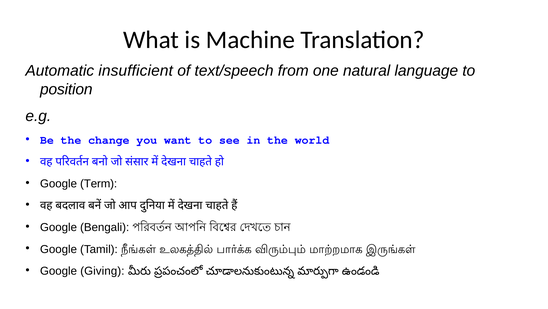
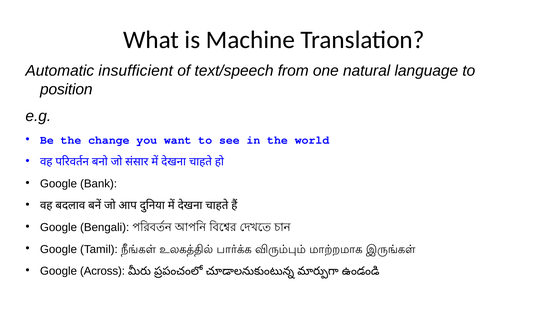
Term: Term -> Bank
Giving: Giving -> Across
